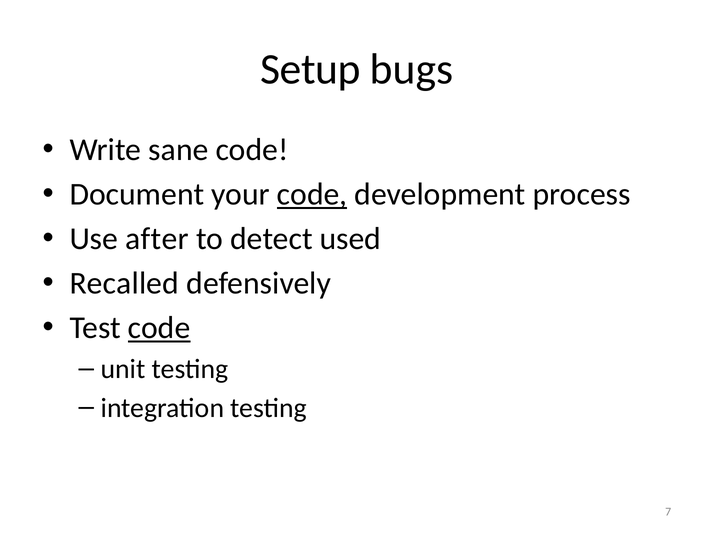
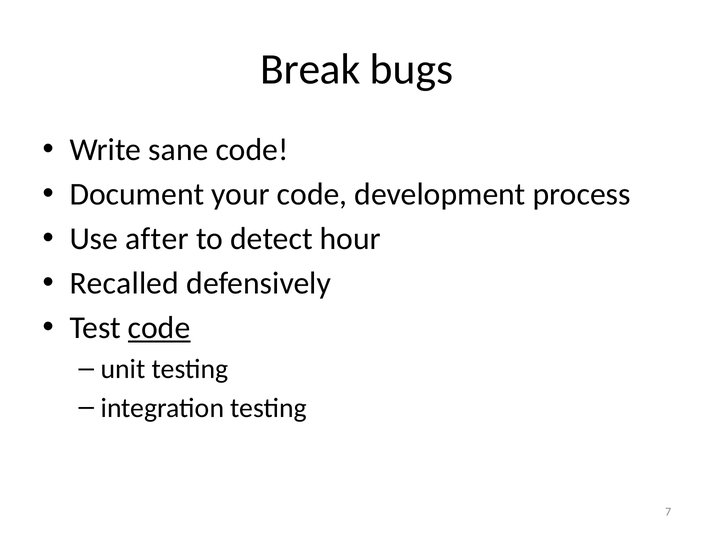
Setup: Setup -> Break
code at (312, 194) underline: present -> none
used: used -> hour
